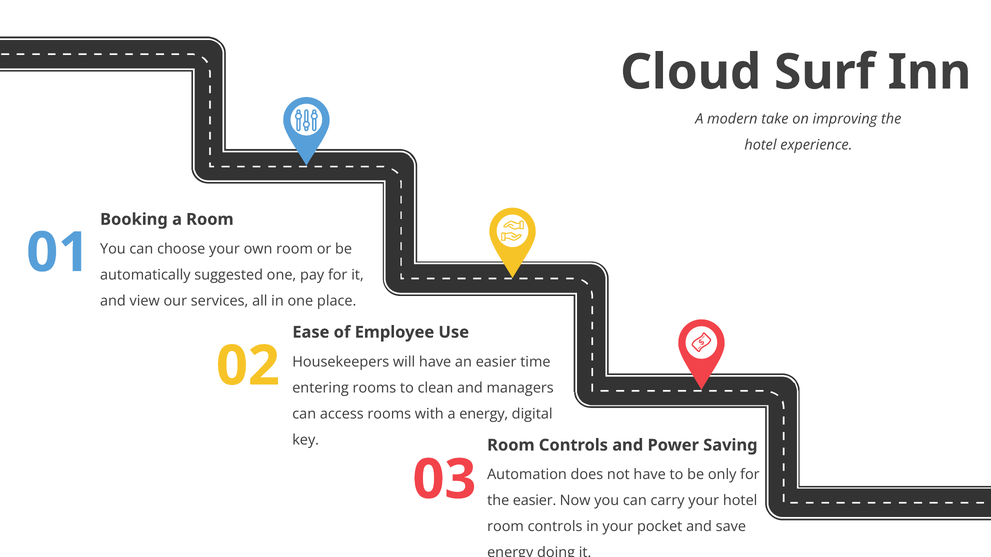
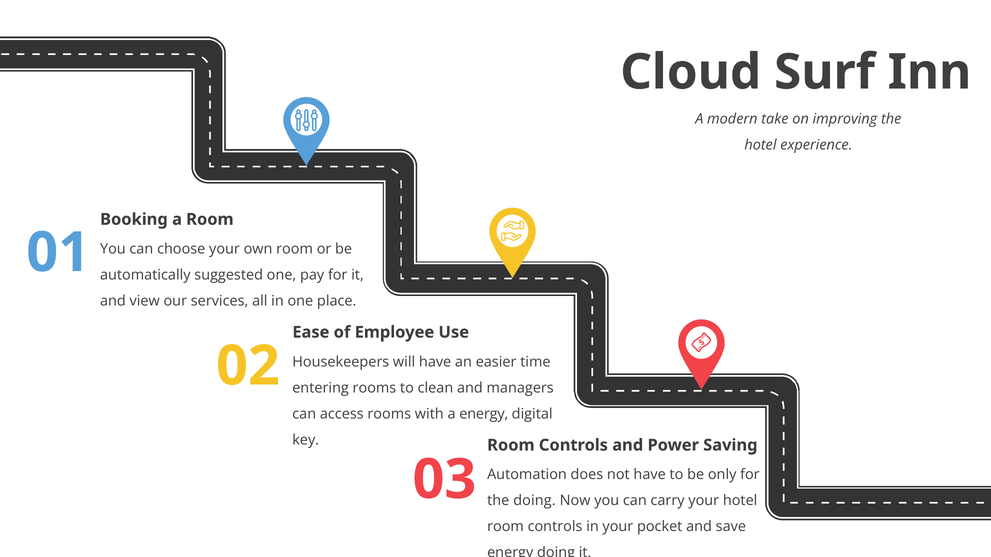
the easier: easier -> doing
